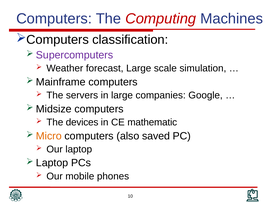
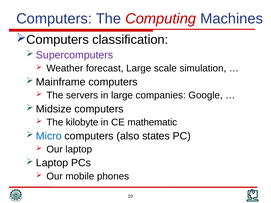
devices: devices -> kilobyte
Micro colour: orange -> blue
saved: saved -> states
